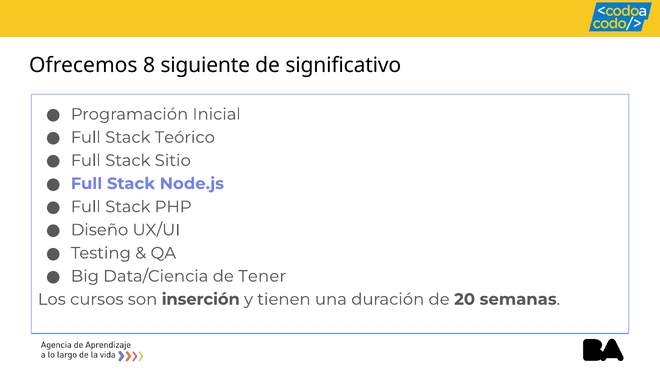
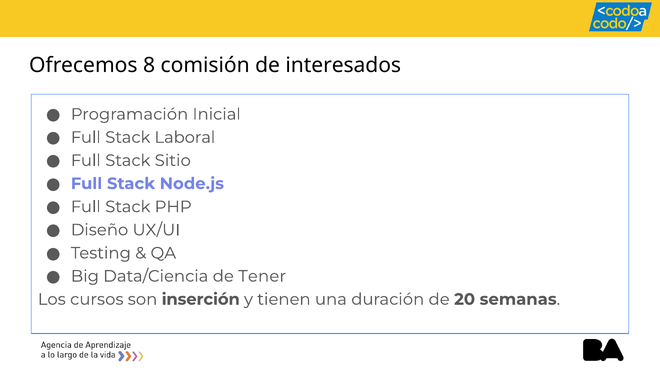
siguiente: siguiente -> comisión
significativo: significativo -> interesados
Teórico: Teórico -> Laboral
